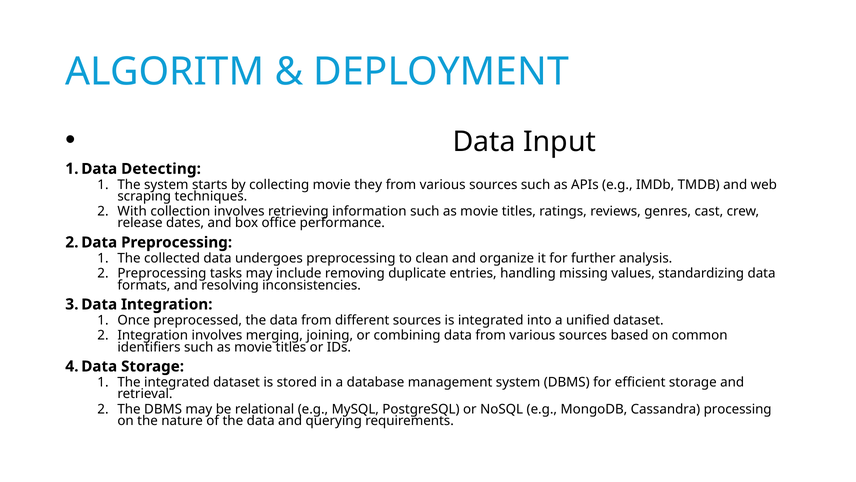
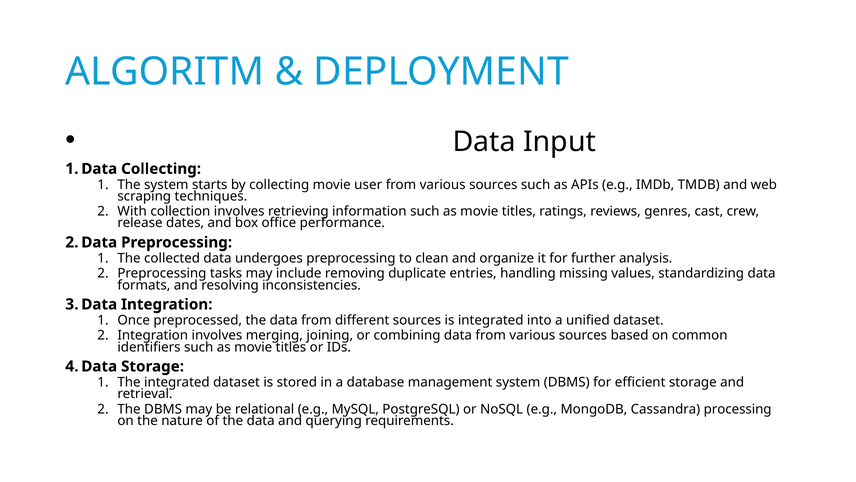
Detecting at (161, 169): Detecting -> Collecting
they: they -> user
